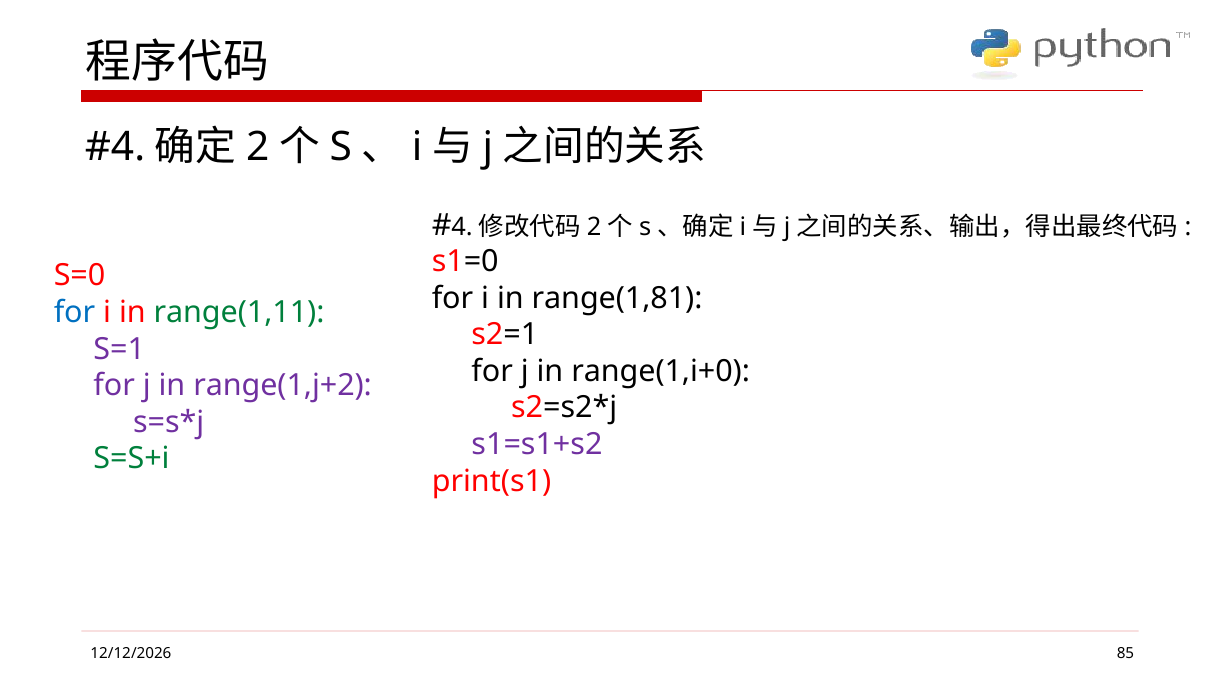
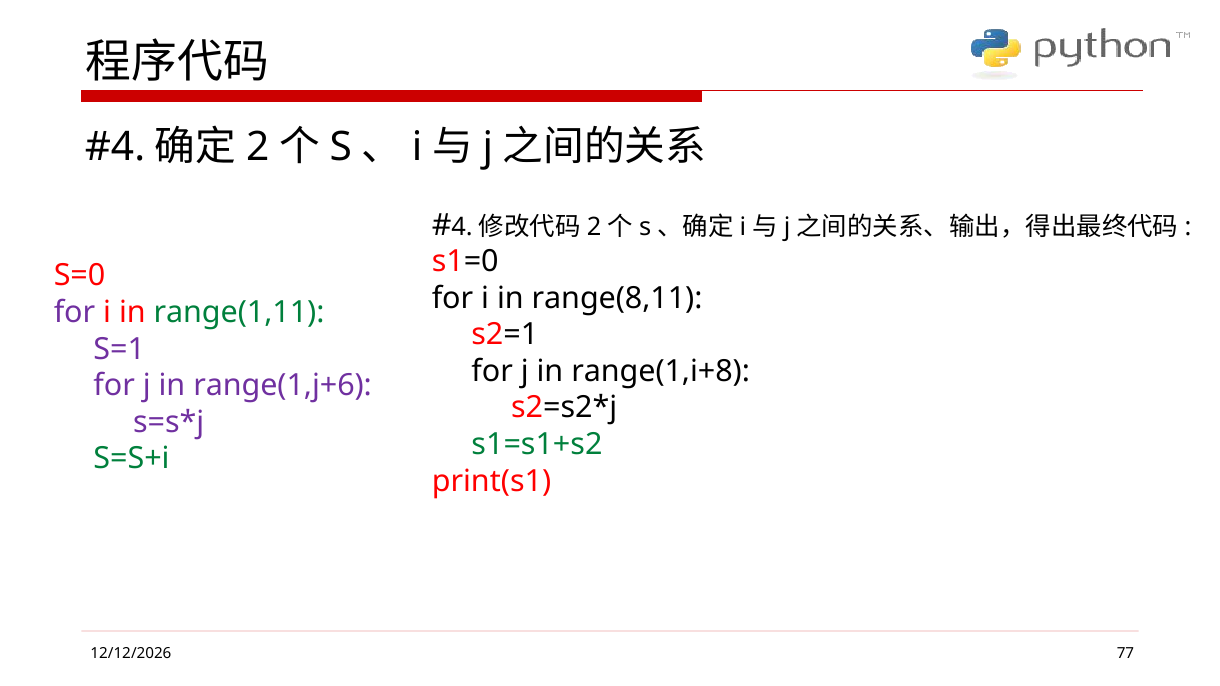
range(1,81: range(1,81 -> range(8,11
for at (75, 312) colour: blue -> purple
range(1,i+0: range(1,i+0 -> range(1,i+8
range(1,j+2: range(1,j+2 -> range(1,j+6
s1=s1+s2 colour: purple -> green
85: 85 -> 77
